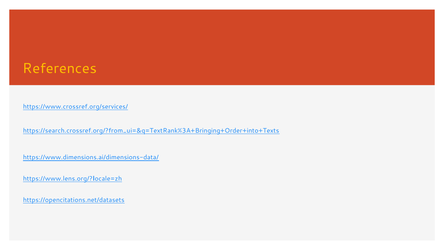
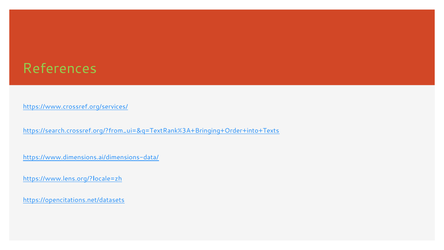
References colour: yellow -> light green
